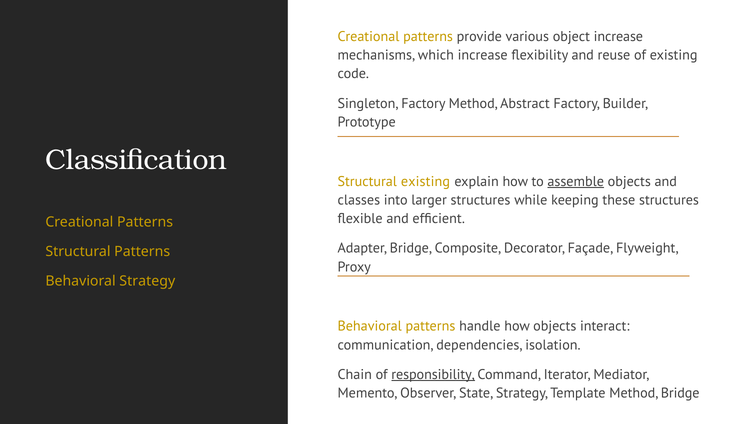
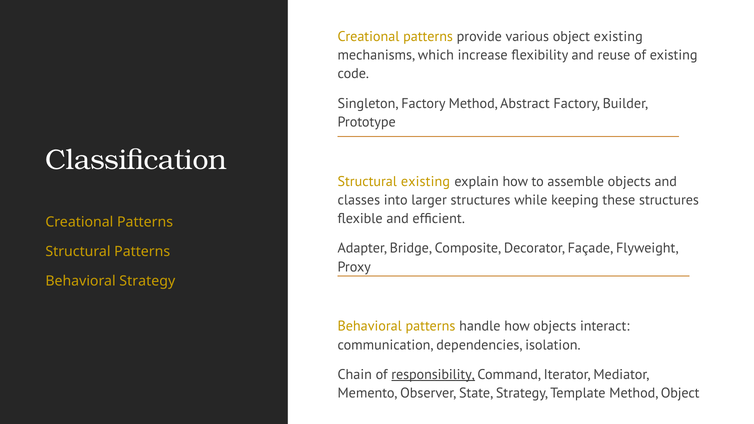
object increase: increase -> existing
assemble underline: present -> none
Method Bridge: Bridge -> Object
